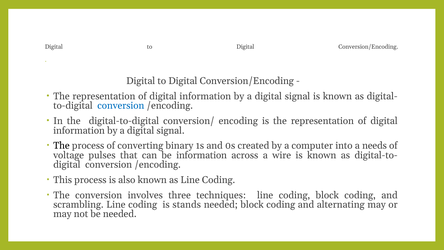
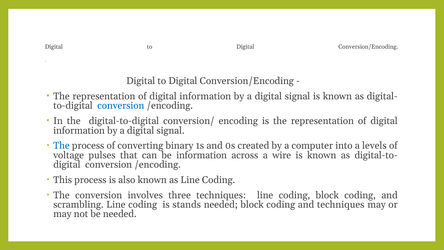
The at (61, 146) colour: black -> blue
needs: needs -> levels
and alternating: alternating -> techniques
